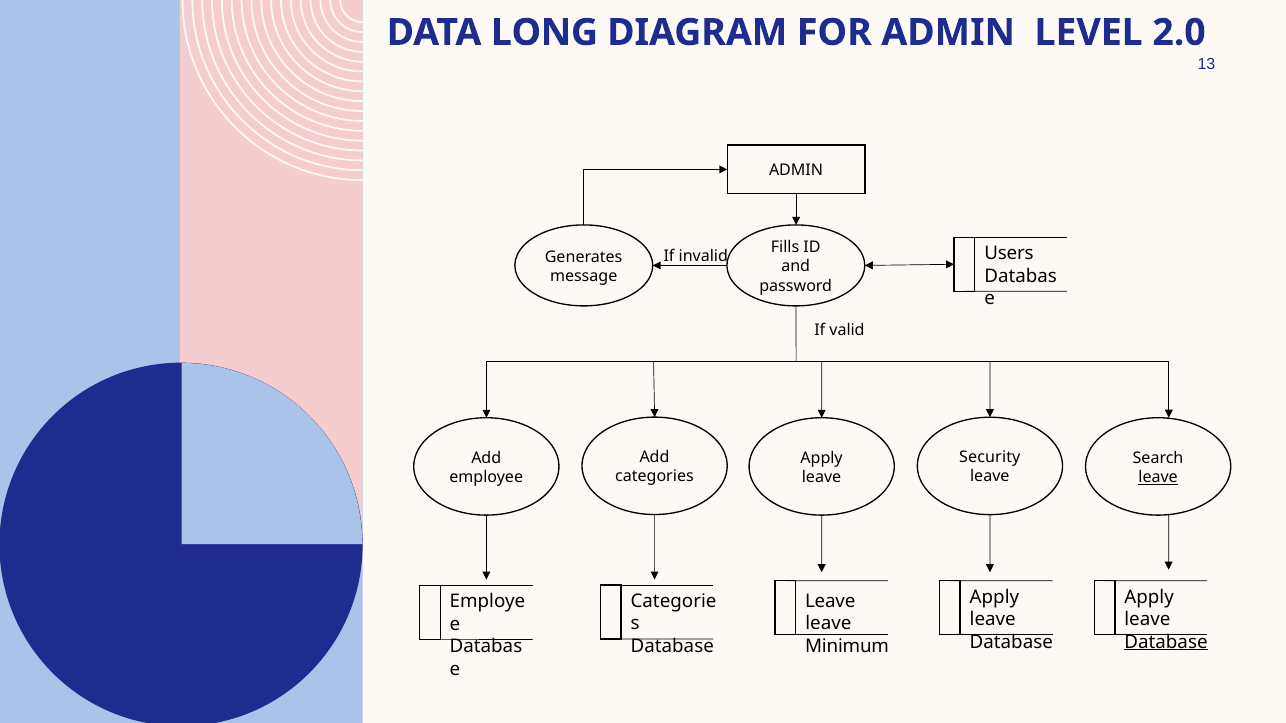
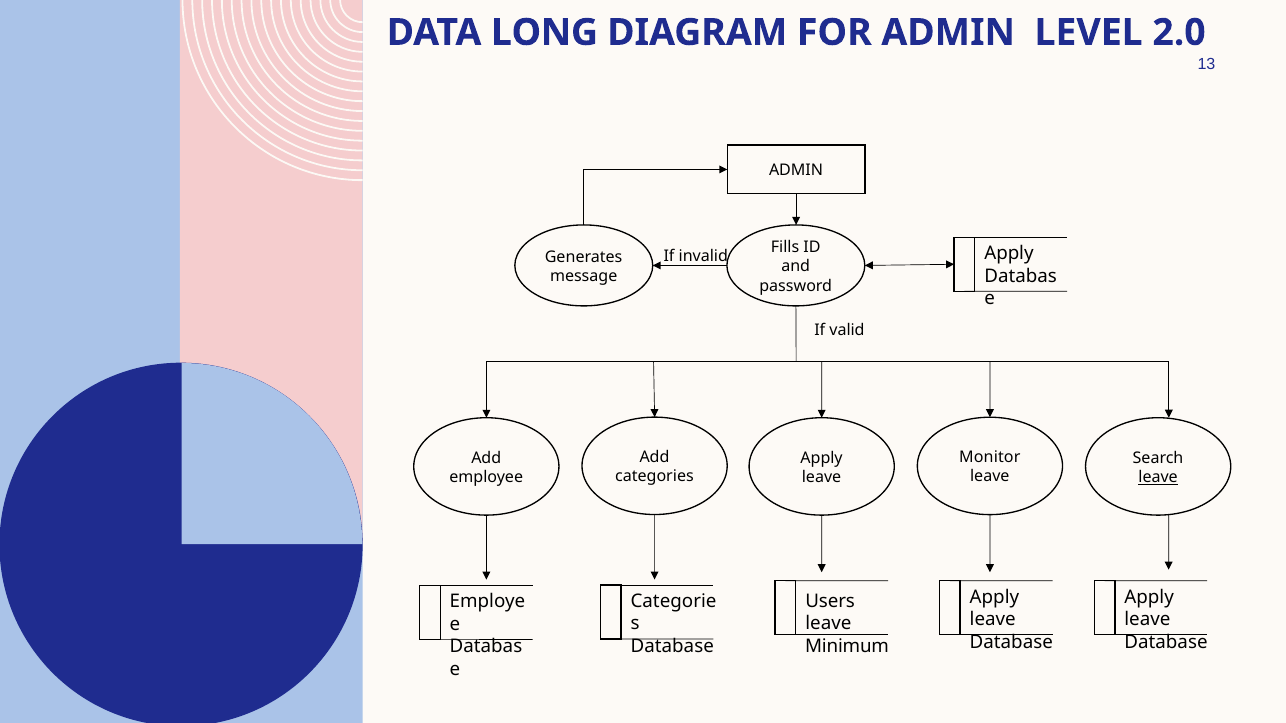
Users at (1009, 254): Users -> Apply
Security: Security -> Monitor
Leave at (830, 601): Leave -> Users
Database at (1166, 642) underline: present -> none
